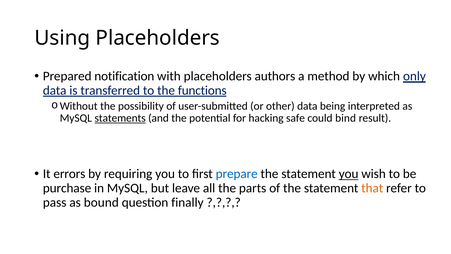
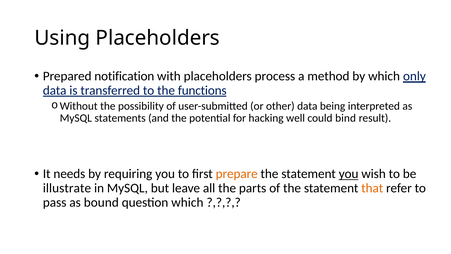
authors: authors -> process
statements underline: present -> none
safe: safe -> well
errors: errors -> needs
prepare colour: blue -> orange
purchase: purchase -> illustrate
question finally: finally -> which
